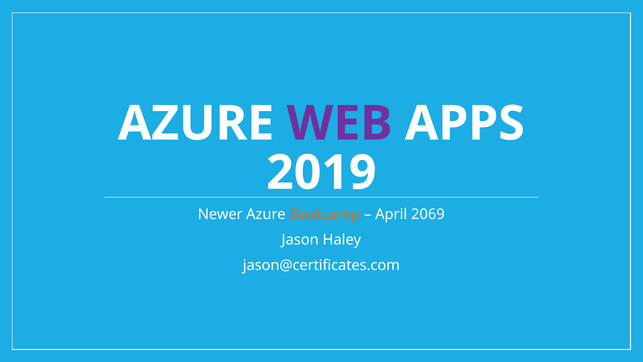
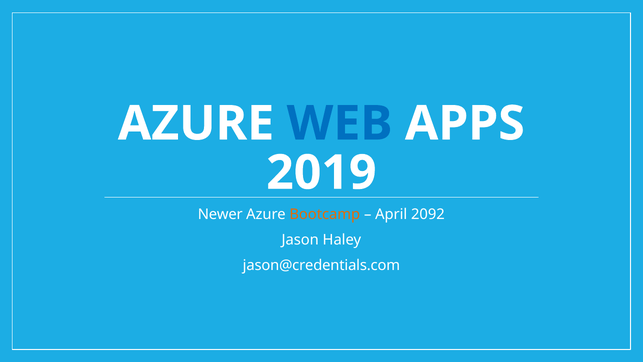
WEB colour: purple -> blue
2069: 2069 -> 2092
jason@certificates.com: jason@certificates.com -> jason@credentials.com
